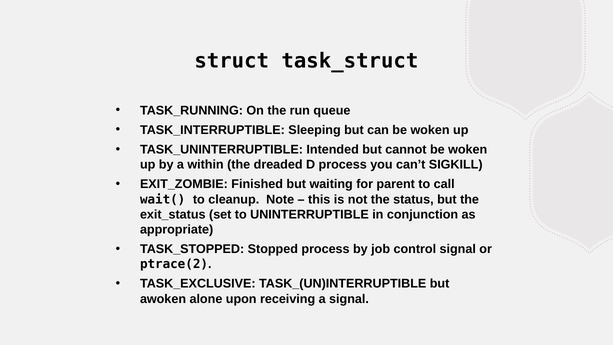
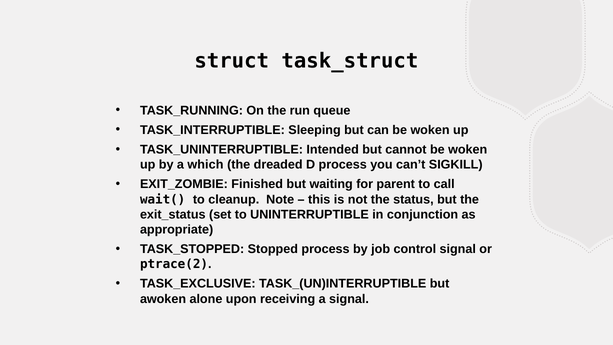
within: within -> which
